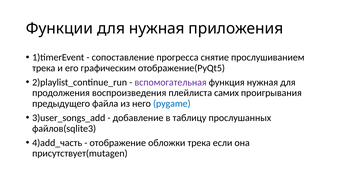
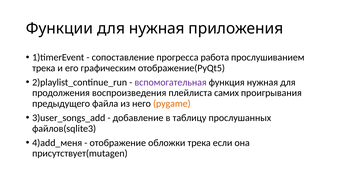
снятие: снятие -> работа
pygame colour: blue -> orange
4)add_часть: 4)add_часть -> 4)add_меня
